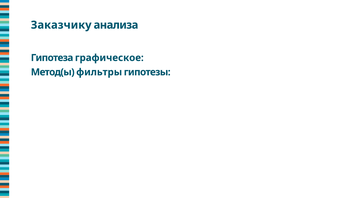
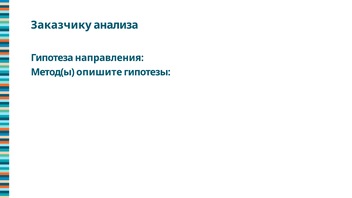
графическое: графическое -> направления
фильтры: фильтры -> опишите
